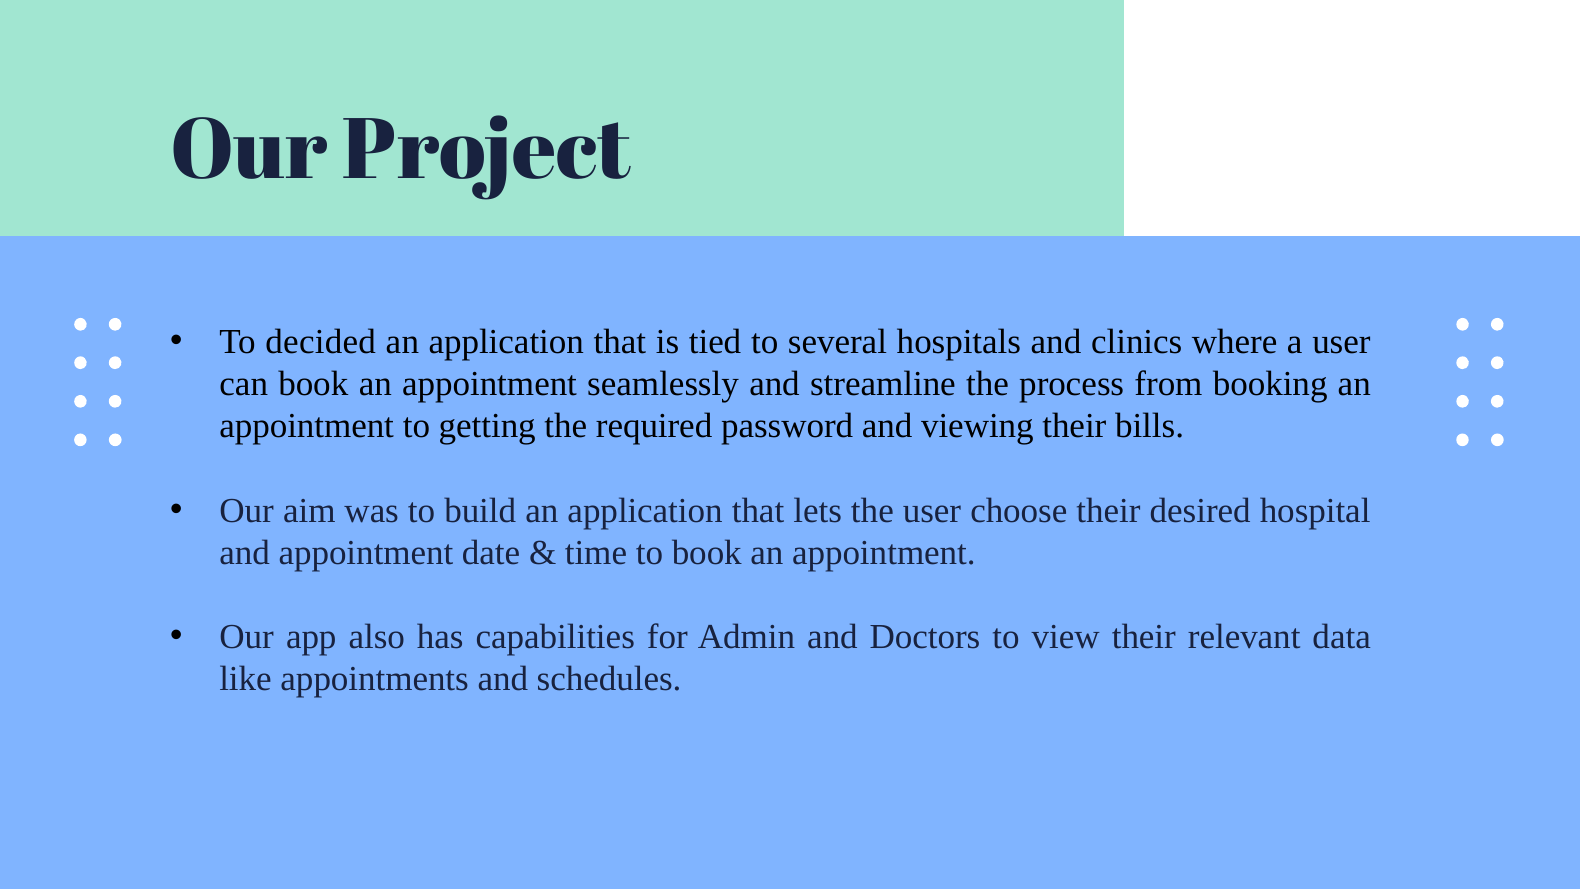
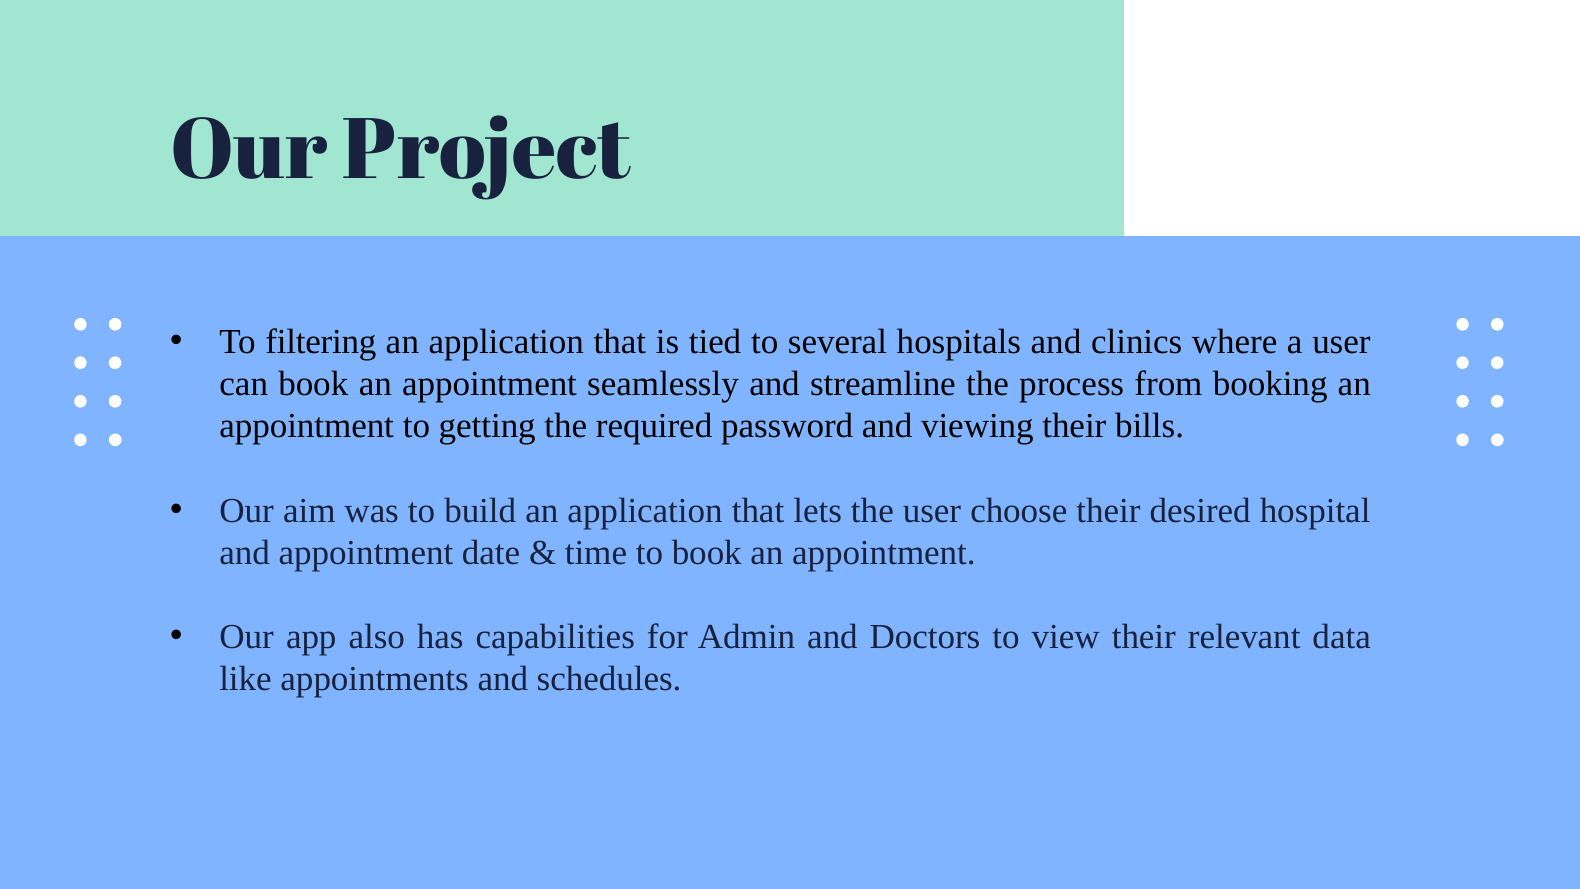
decided: decided -> filtering
